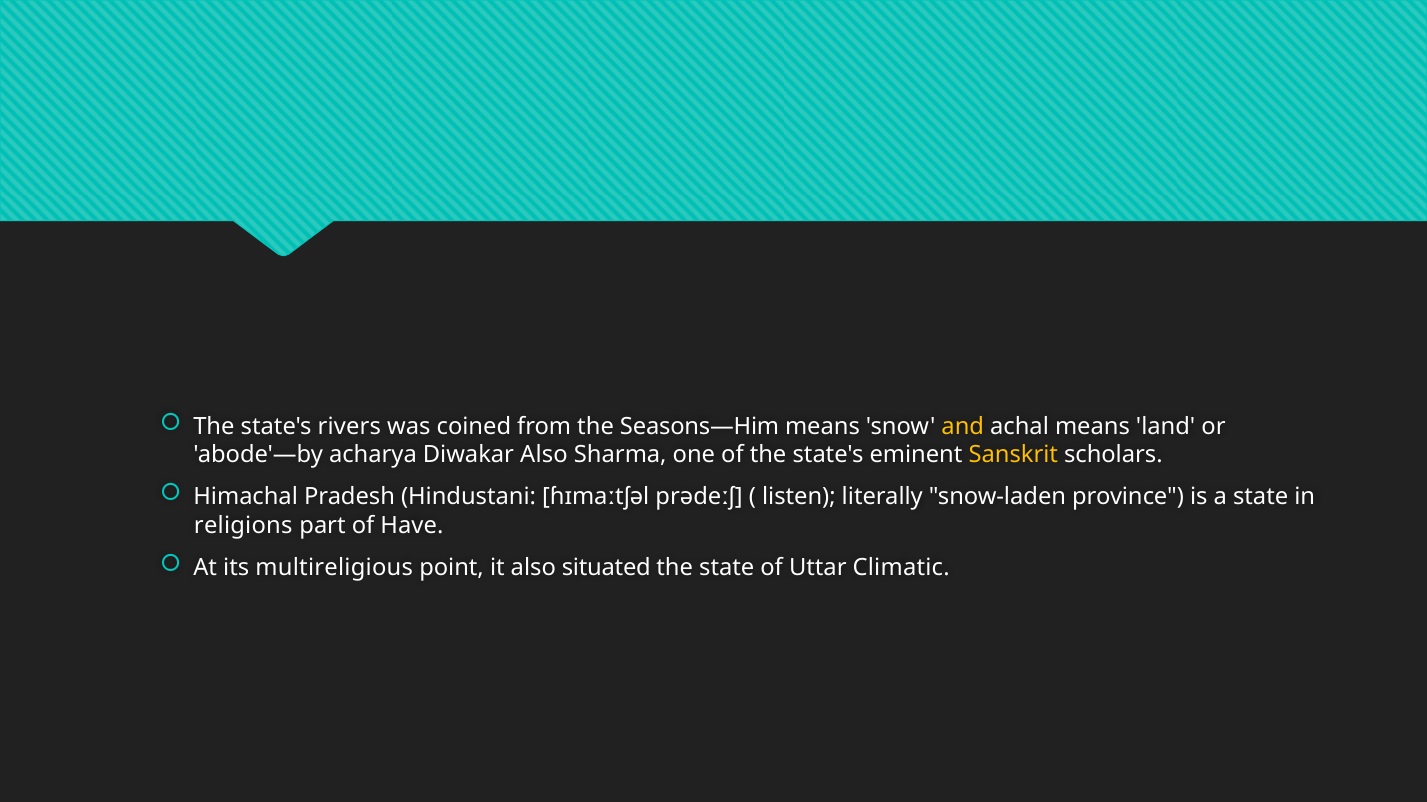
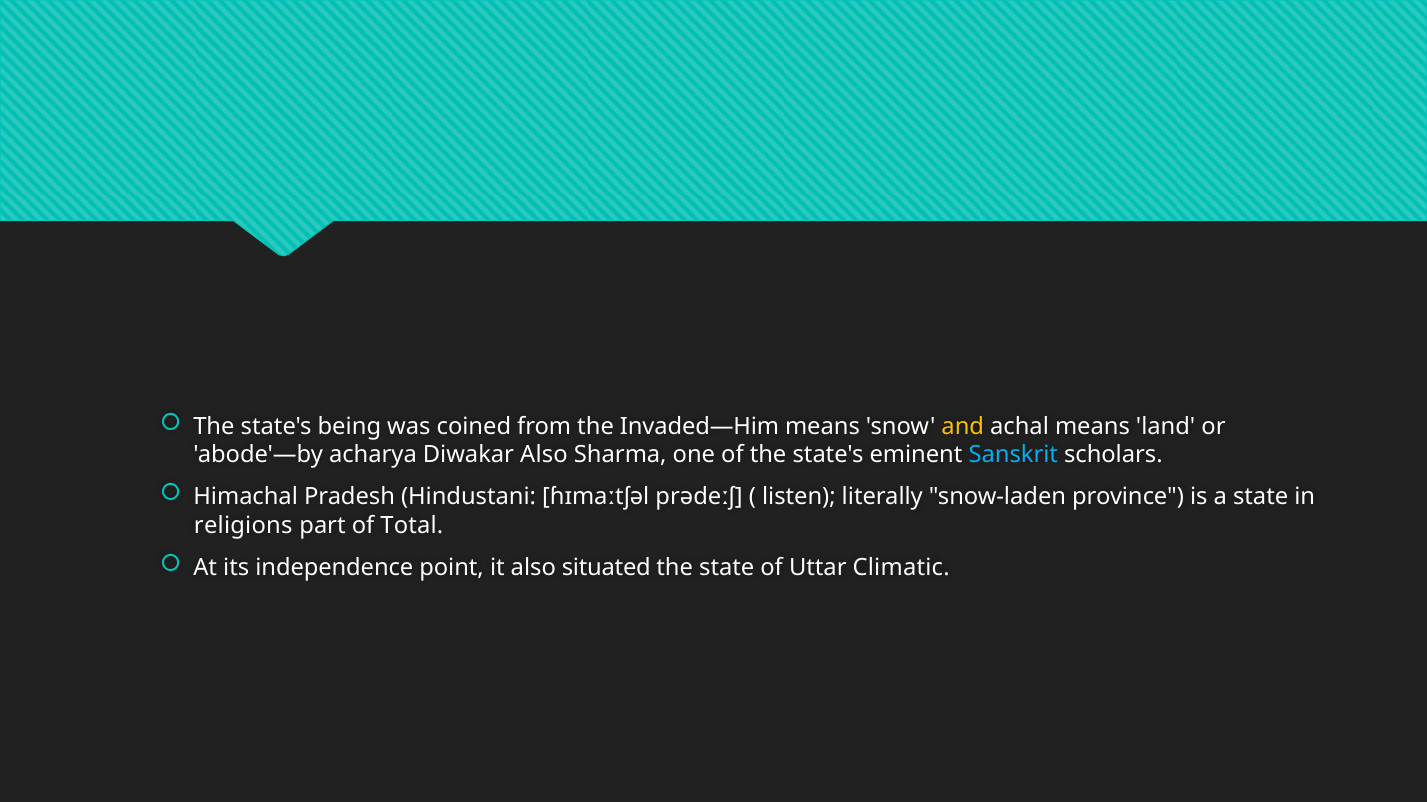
rivers: rivers -> being
Seasons—Him: Seasons—Him -> Invaded—Him
Sanskrit colour: yellow -> light blue
Have: Have -> Total
multireligious: multireligious -> independence
